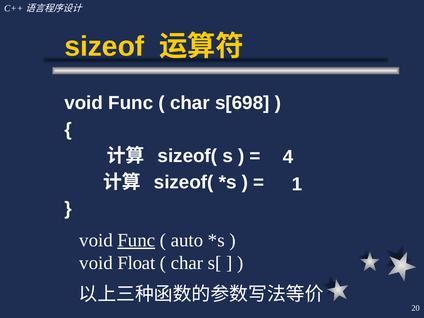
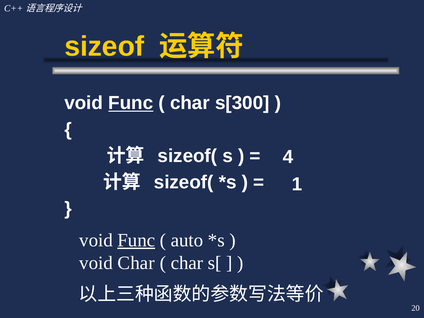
Func at (131, 103) underline: none -> present
s[698: s[698 -> s[300
void Float: Float -> Char
